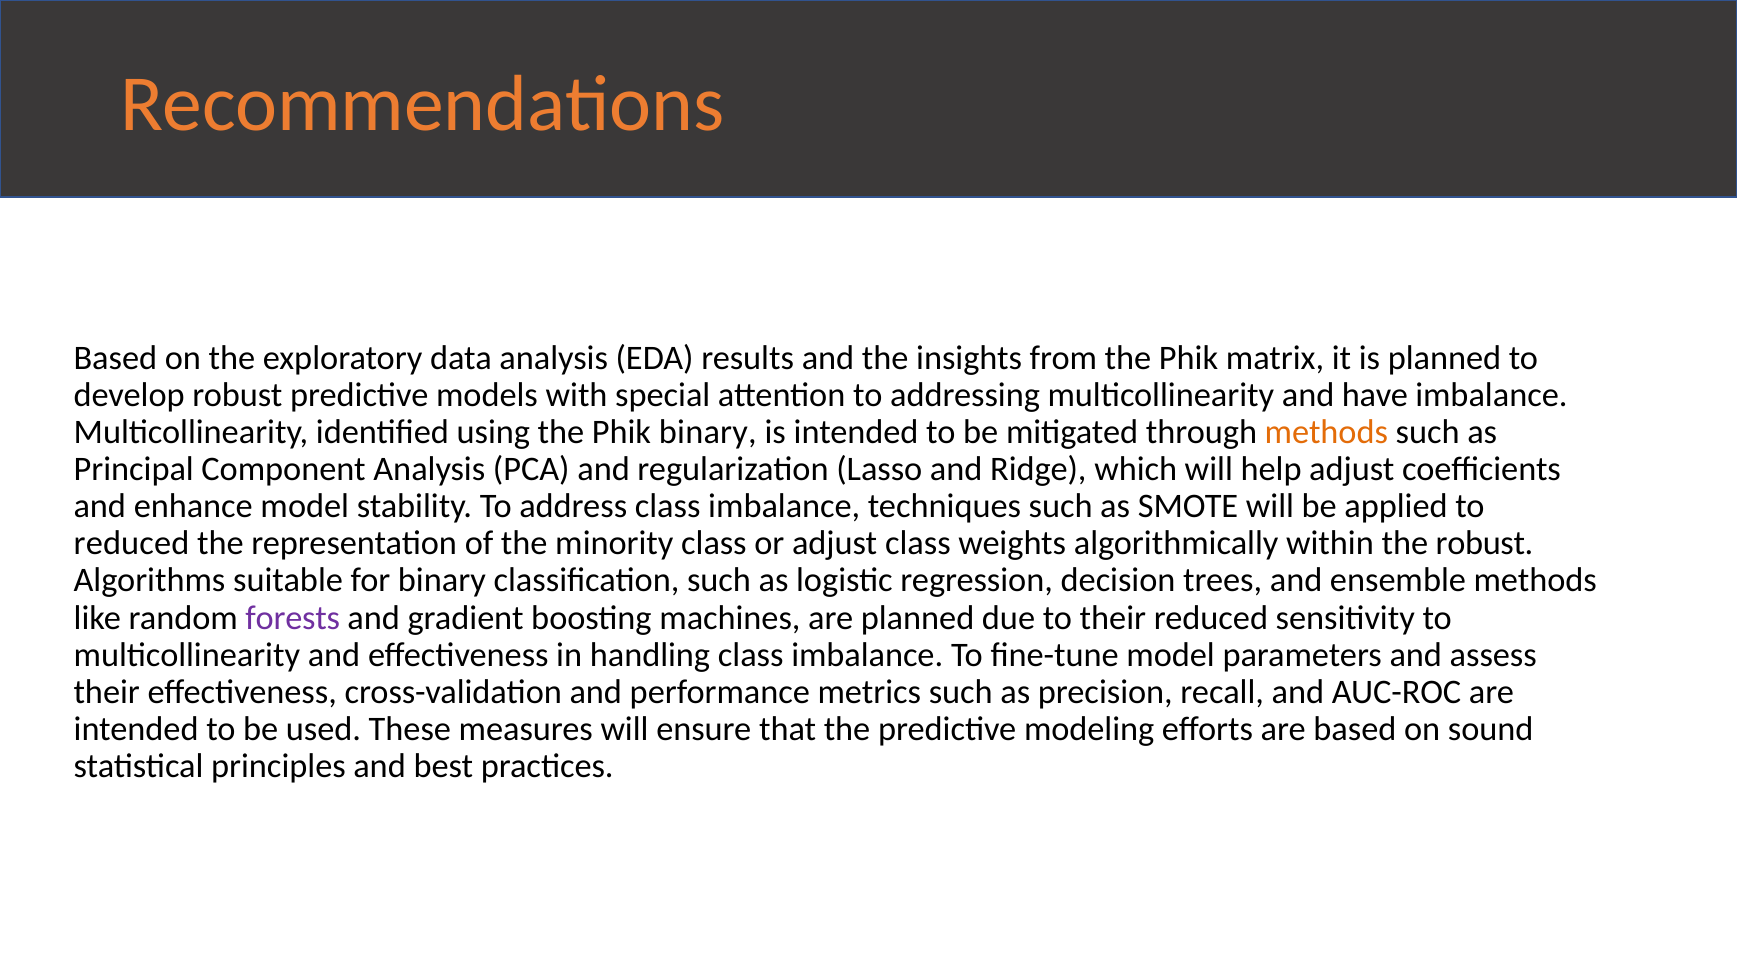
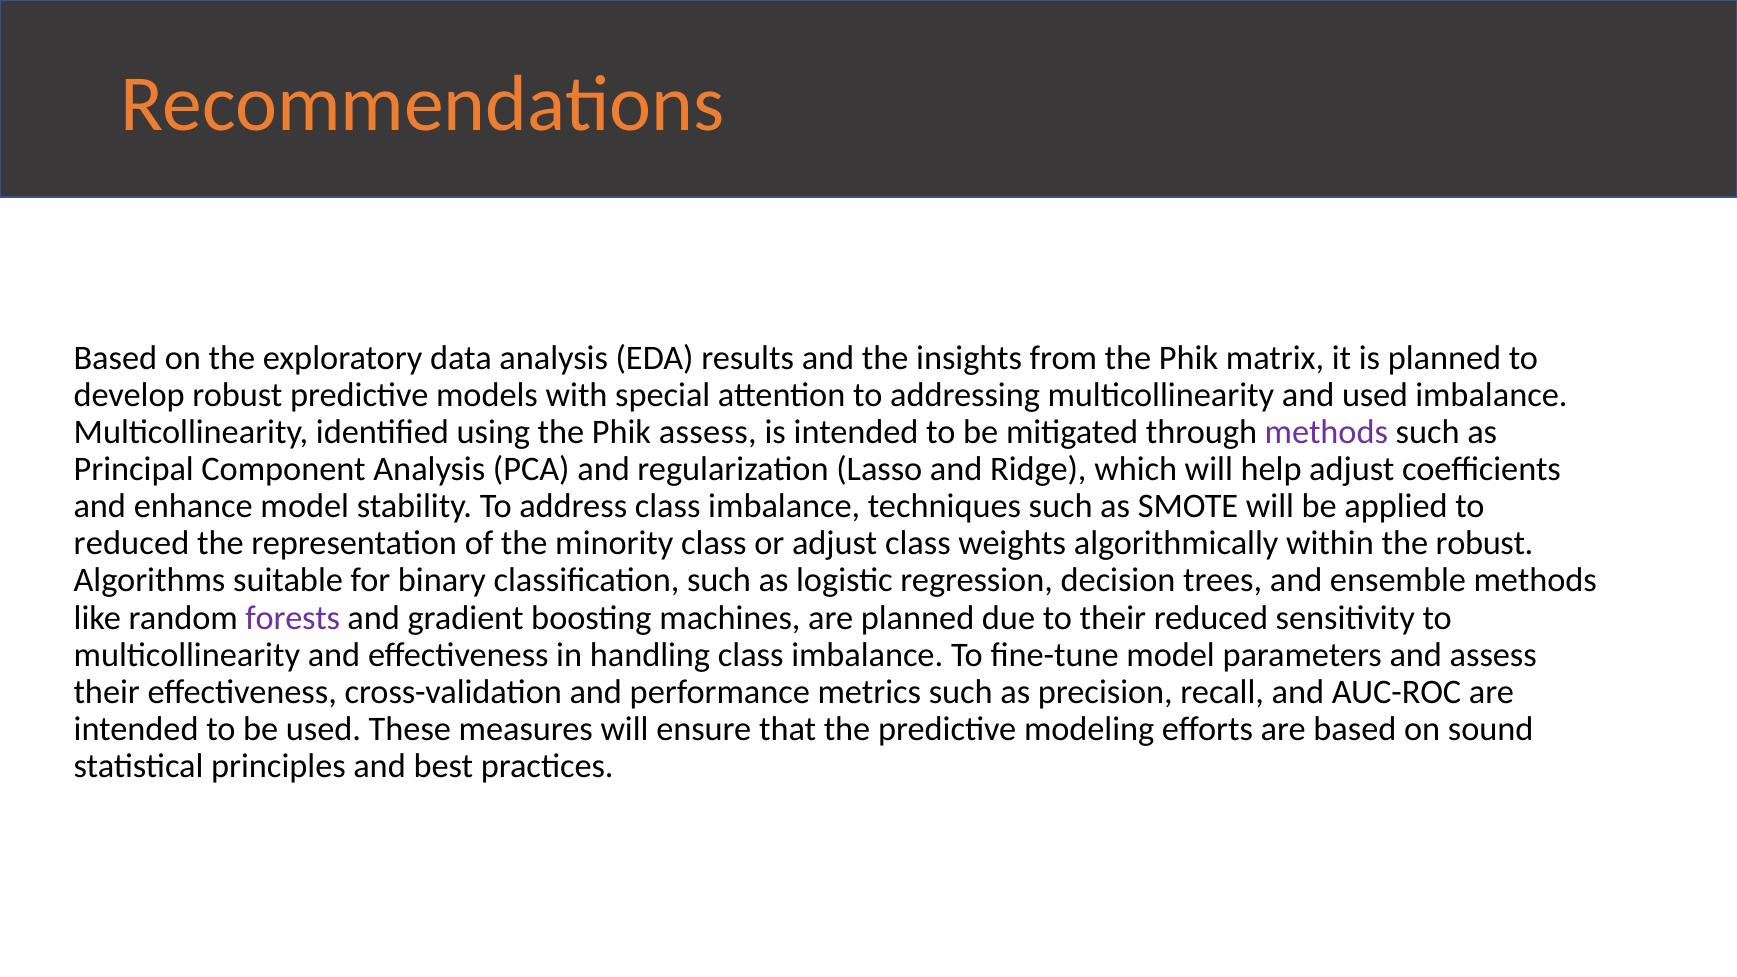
and have: have -> used
Phik binary: binary -> assess
methods at (1326, 432) colour: orange -> purple
